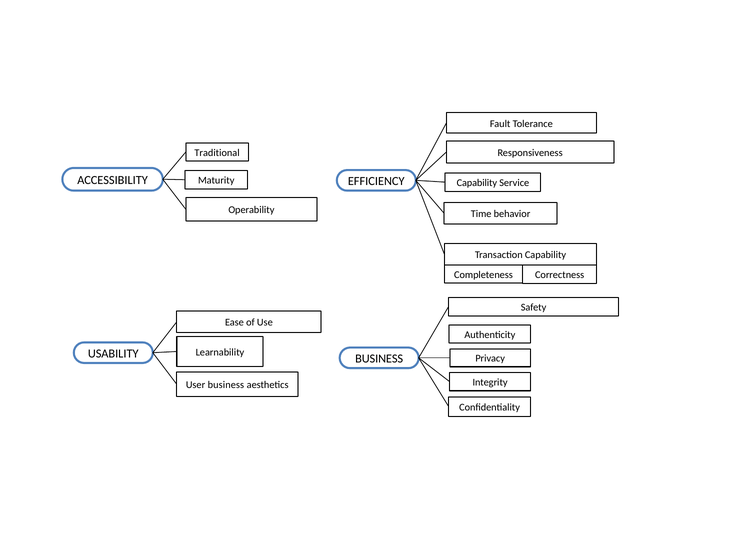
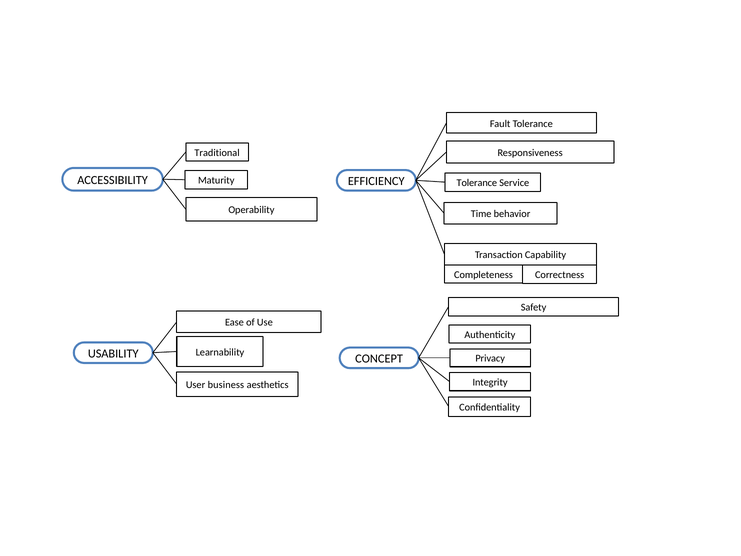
Capability at (477, 183): Capability -> Tolerance
BUSINESS at (379, 359): BUSINESS -> CONCEPT
